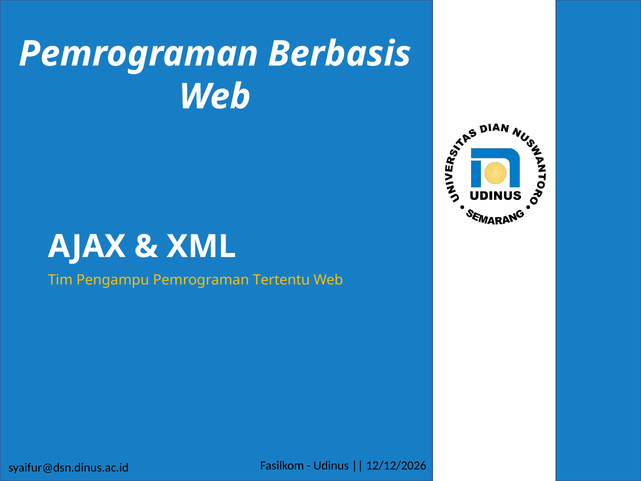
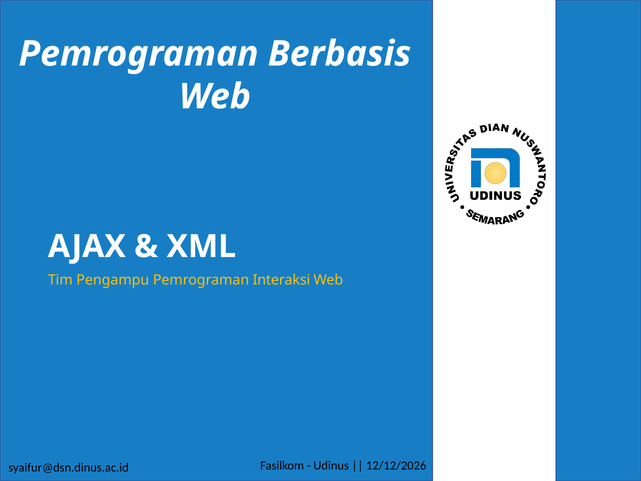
Tertentu: Tertentu -> Interaksi
